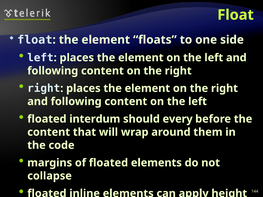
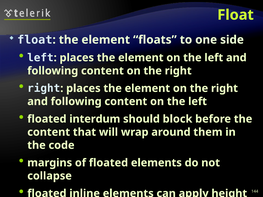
every: every -> block
